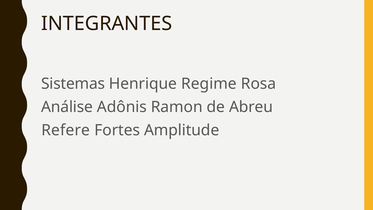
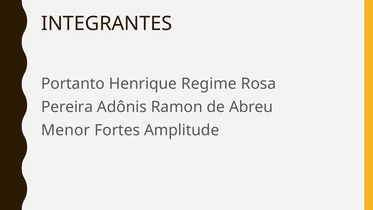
Sistemas: Sistemas -> Portanto
Análise: Análise -> Pereira
Refere: Refere -> Menor
